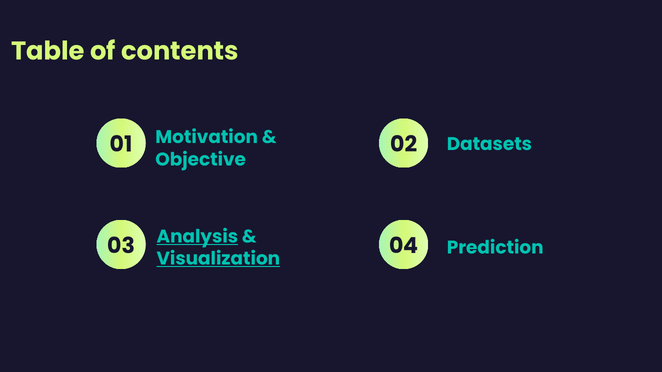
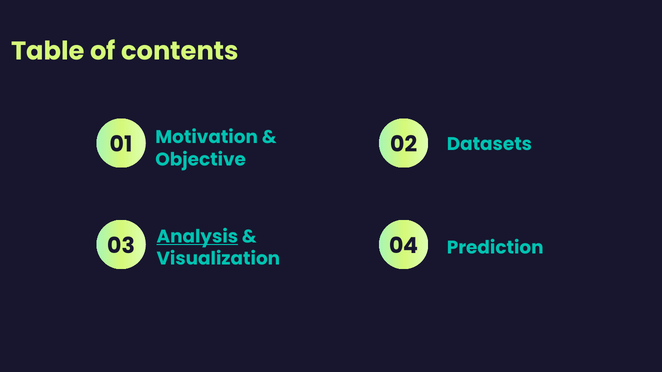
Visualization underline: present -> none
